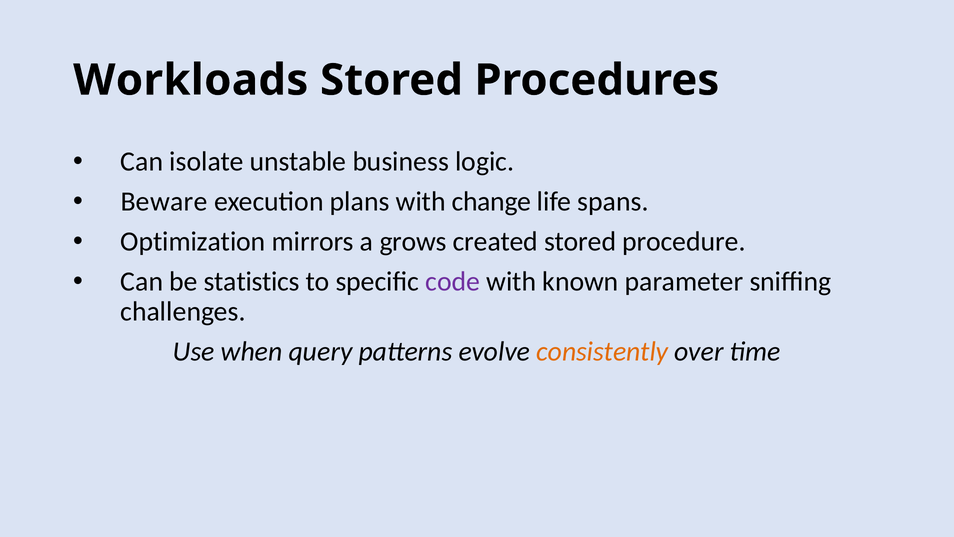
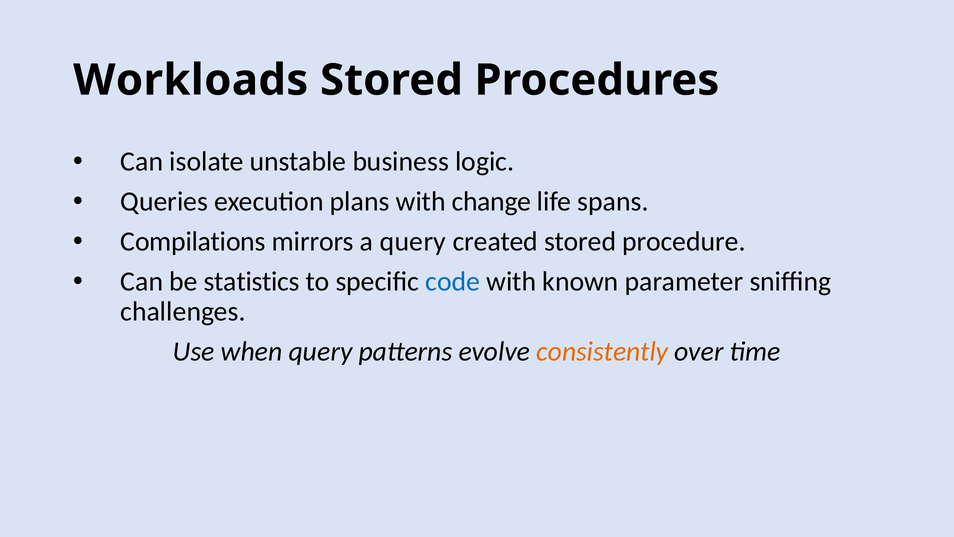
Beware: Beware -> Queries
Optimization: Optimization -> Compilations
a grows: grows -> query
code colour: purple -> blue
